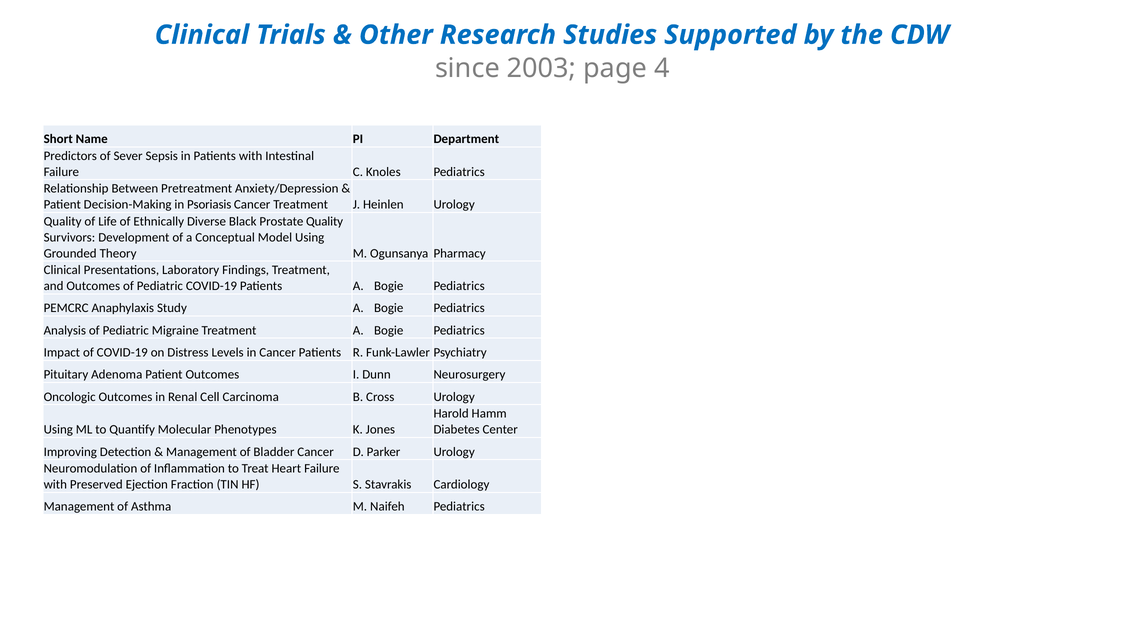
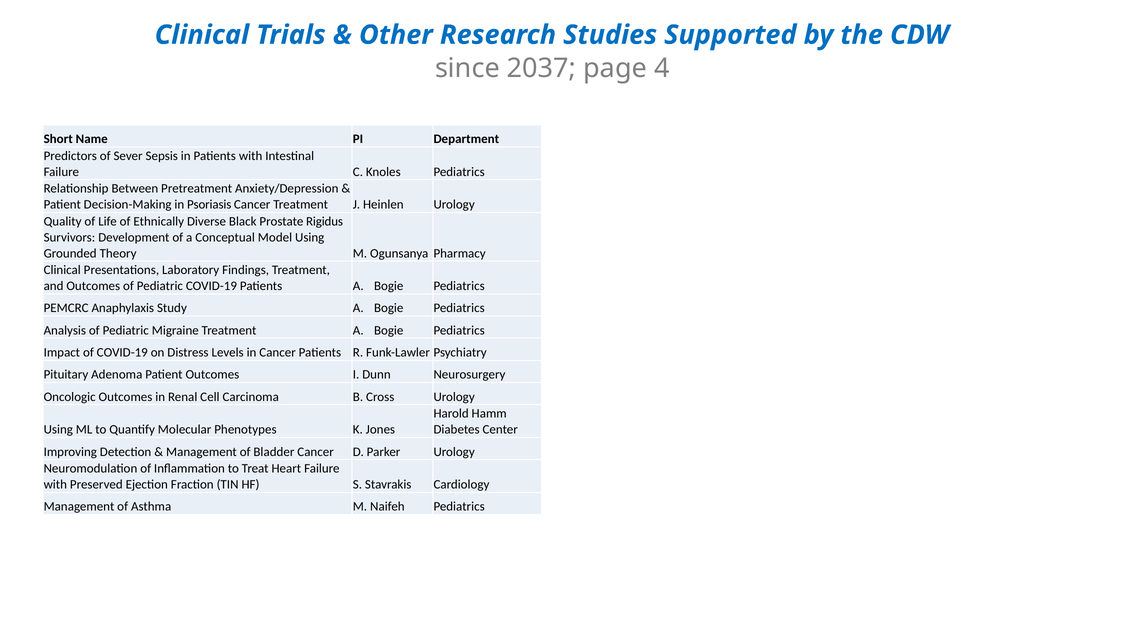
2003: 2003 -> 2037
Prostate Quality: Quality -> Rigidus
